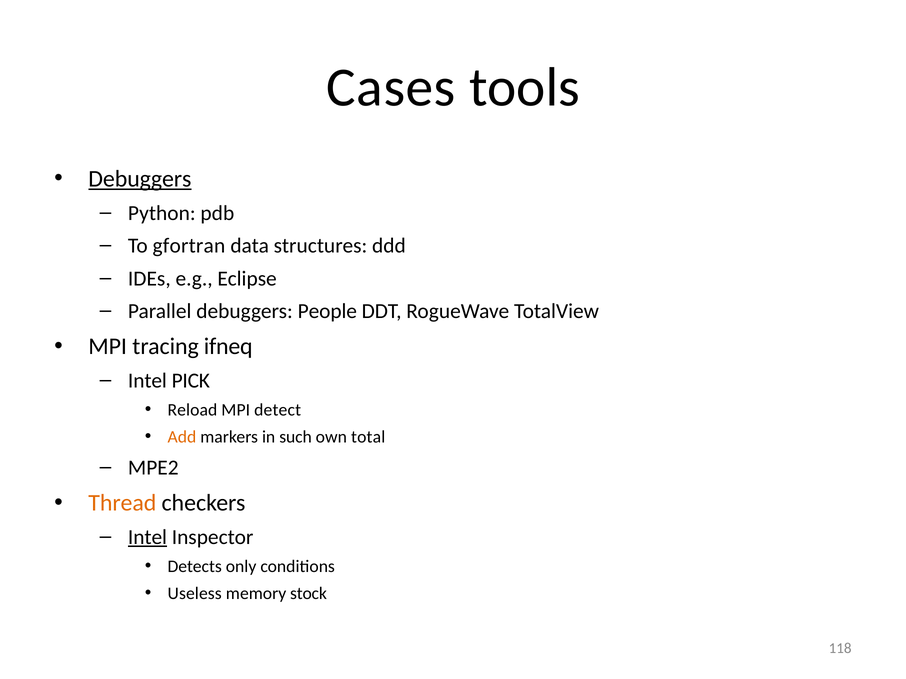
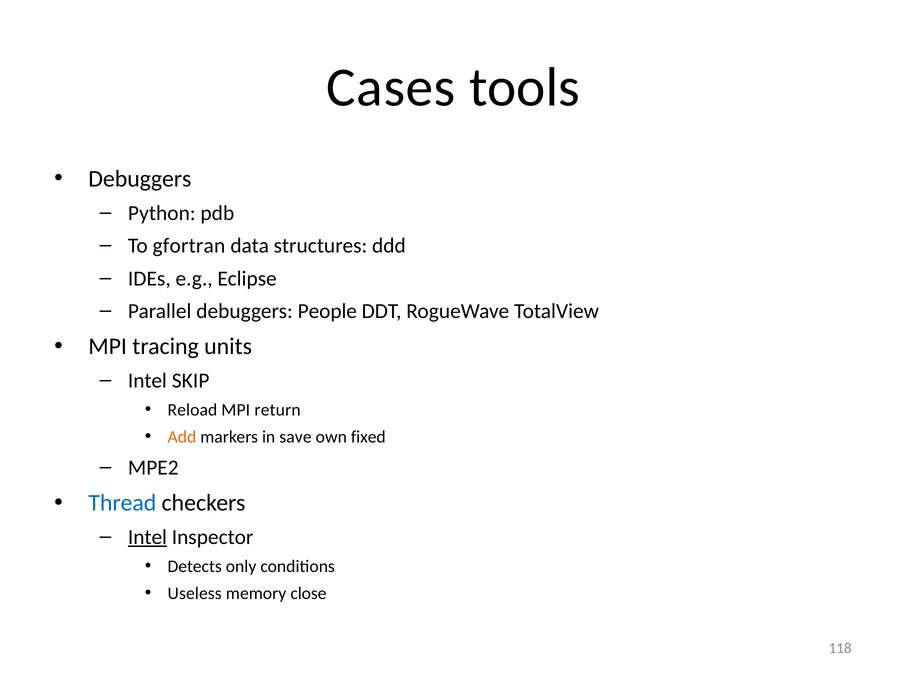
Debuggers at (140, 179) underline: present -> none
ifneq: ifneq -> units
PICK: PICK -> SKIP
detect: detect -> return
such: such -> save
total: total -> fixed
Thread colour: orange -> blue
stock: stock -> close
